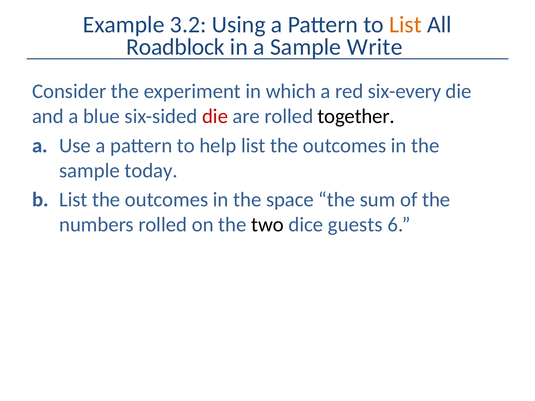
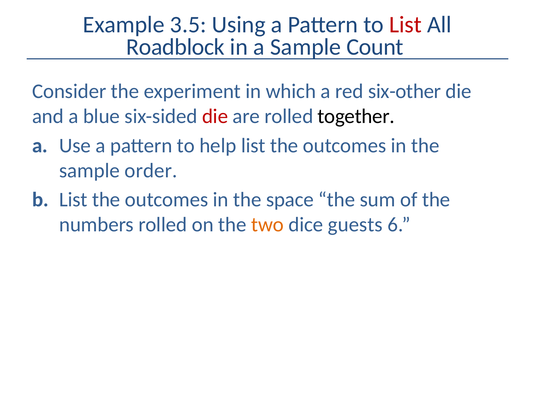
3.2: 3.2 -> 3.5
List at (405, 25) colour: orange -> red
Write: Write -> Count
six-every: six-every -> six-other
today: today -> order
two colour: black -> orange
